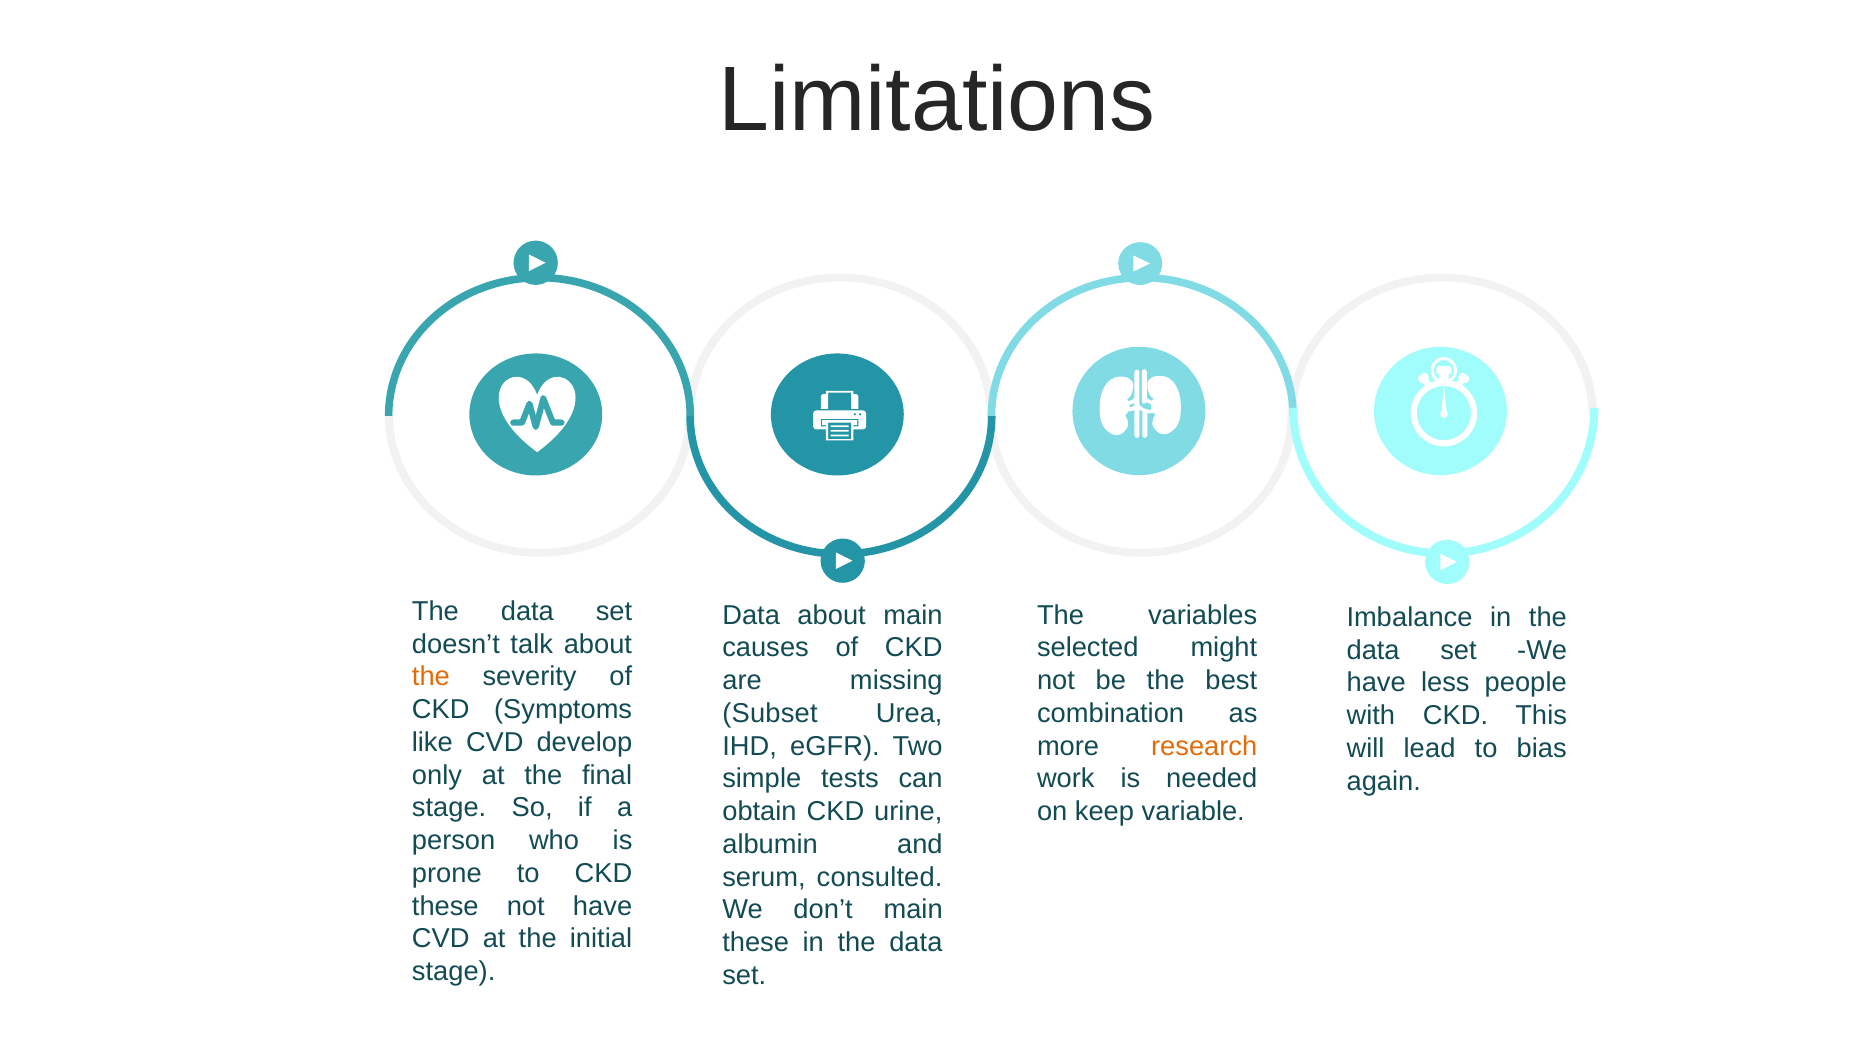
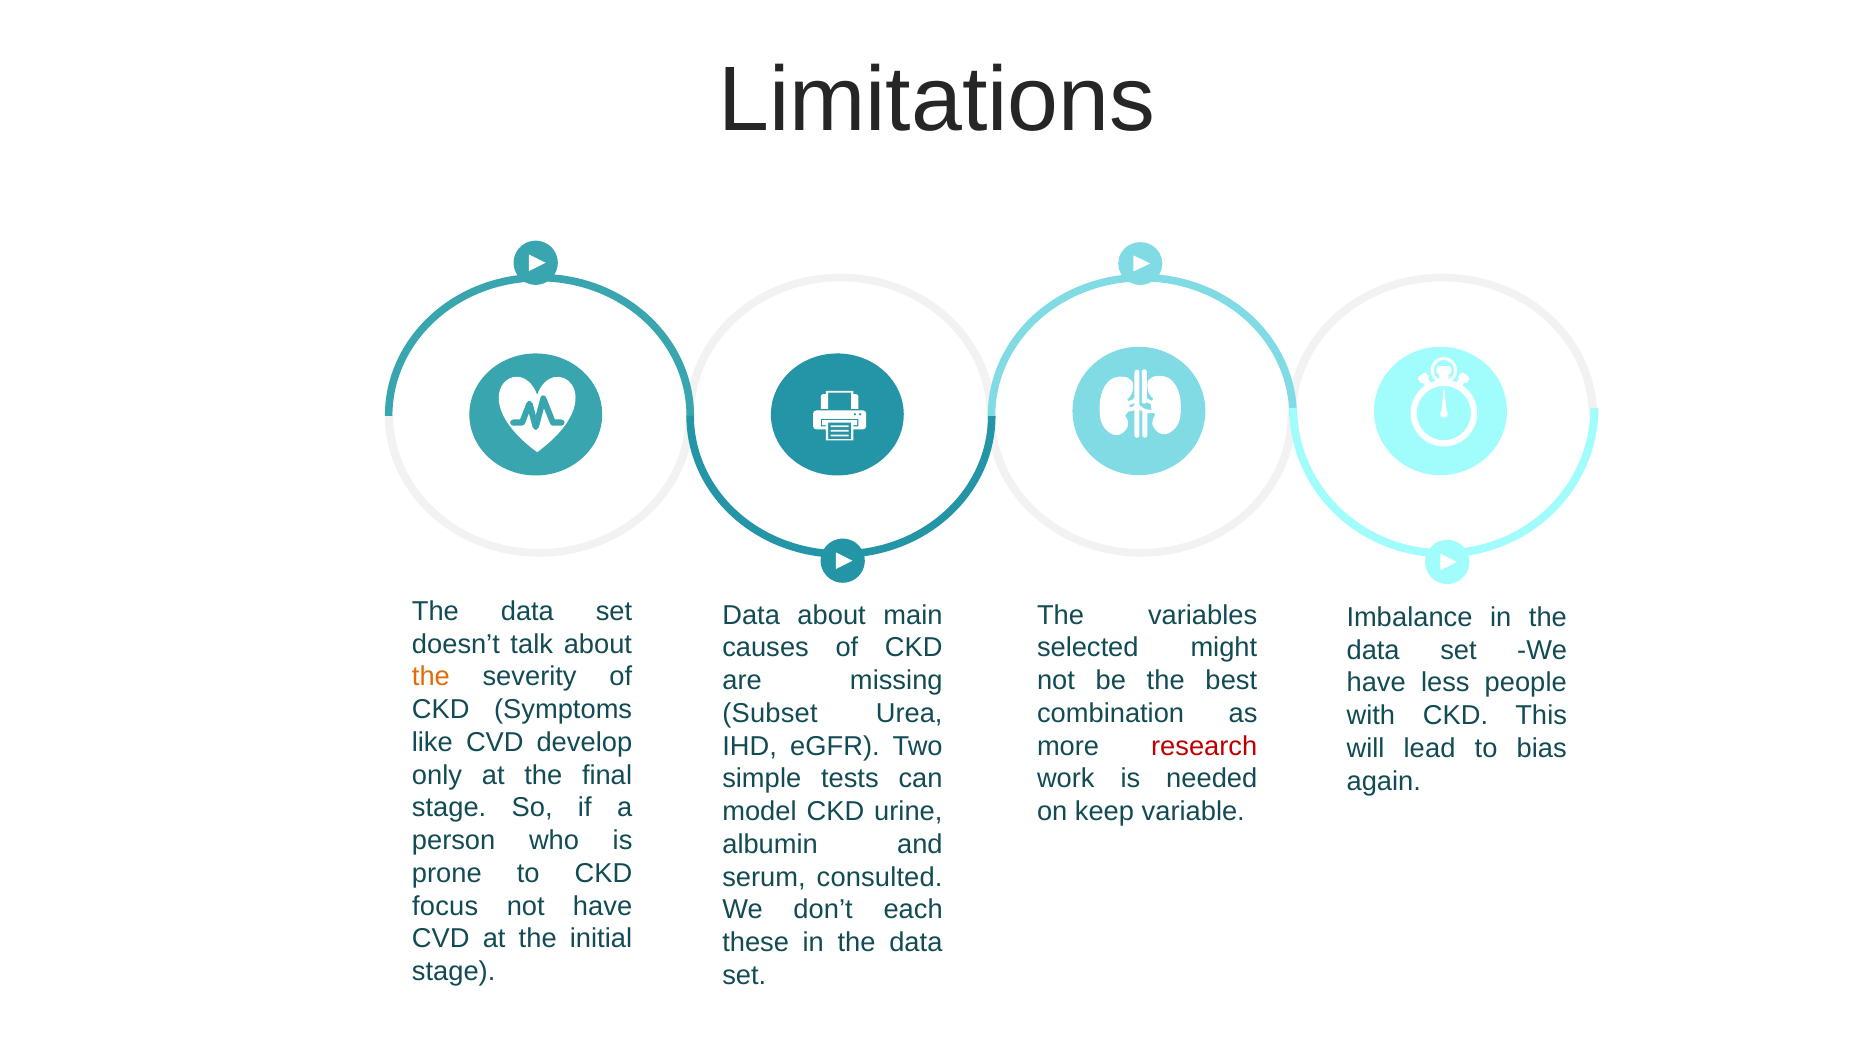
research colour: orange -> red
obtain: obtain -> model
these at (445, 906): these -> focus
don’t main: main -> each
